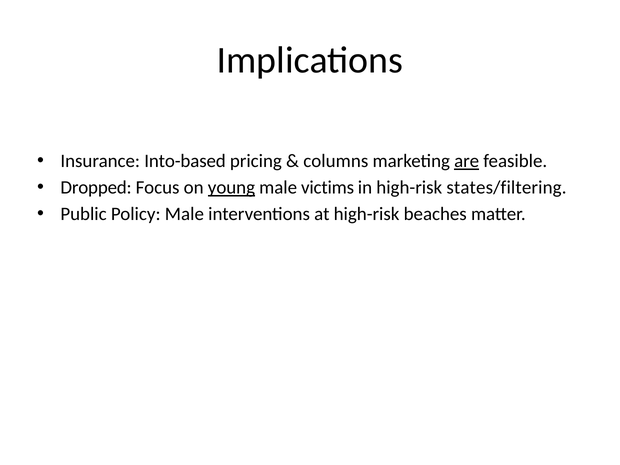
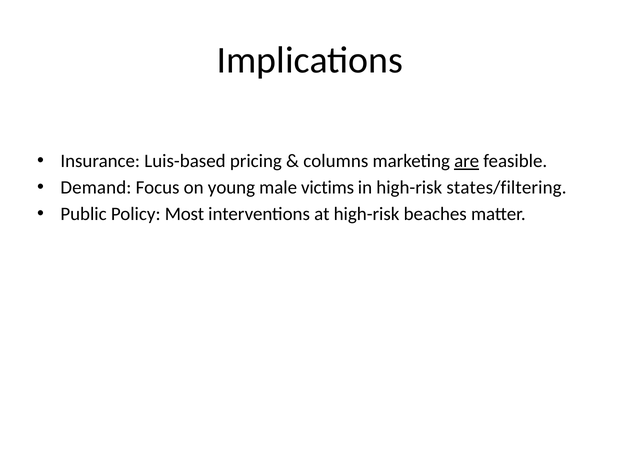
Into-based: Into-based -> Luis-based
Dropped: Dropped -> Demand
young underline: present -> none
Policy Male: Male -> Most
